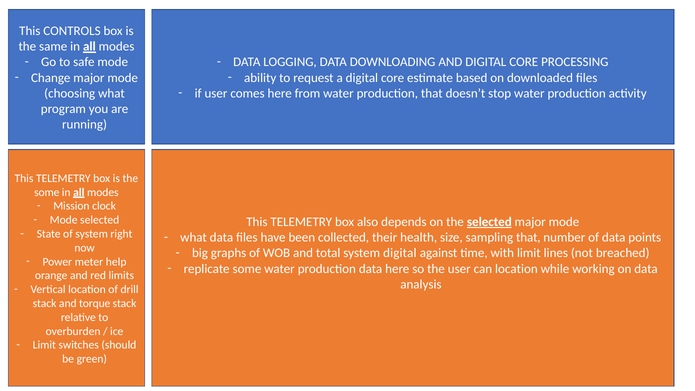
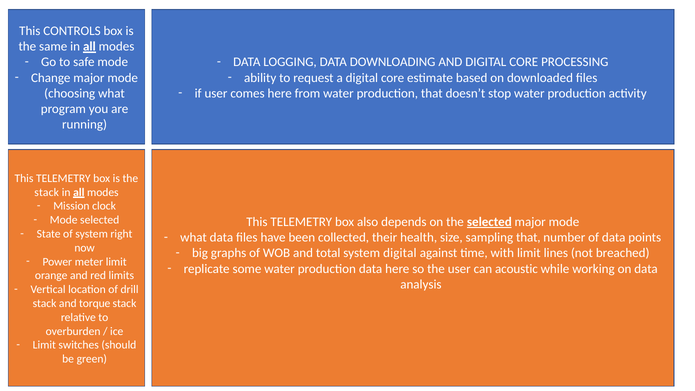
some at (47, 192): some -> stack
meter help: help -> limit
can location: location -> acoustic
